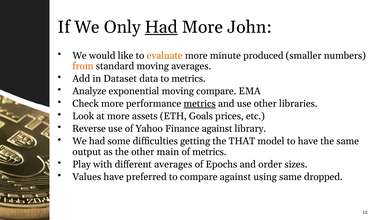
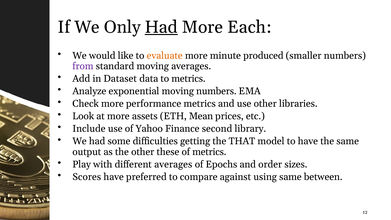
John: John -> Each
from colour: orange -> purple
moving compare: compare -> numbers
metrics at (200, 104) underline: present -> none
Goals: Goals -> Mean
Reverse: Reverse -> Include
Finance against: against -> second
main: main -> these
Values: Values -> Scores
dropped: dropped -> between
